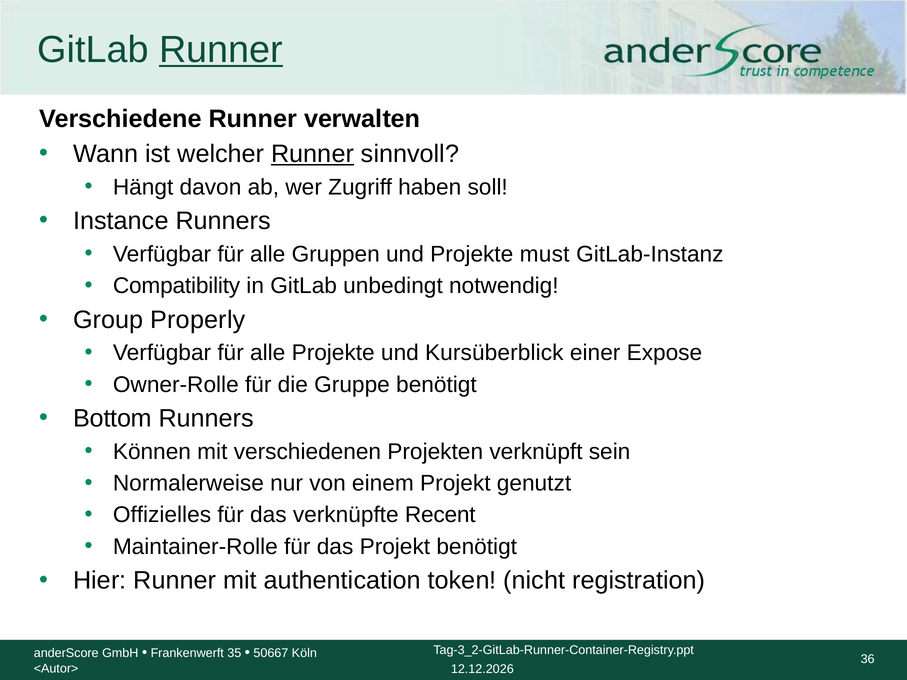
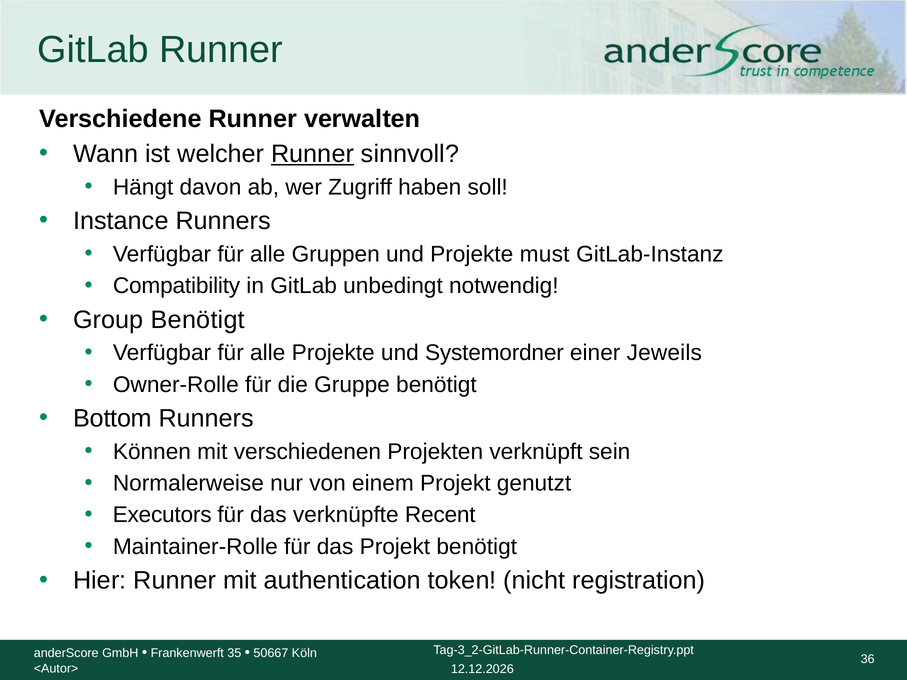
Runner at (221, 50) underline: present -> none
Group Properly: Properly -> Benötigt
Kursüberblick: Kursüberblick -> Systemordner
Expose: Expose -> Jeweils
Offizielles: Offizielles -> Executors
